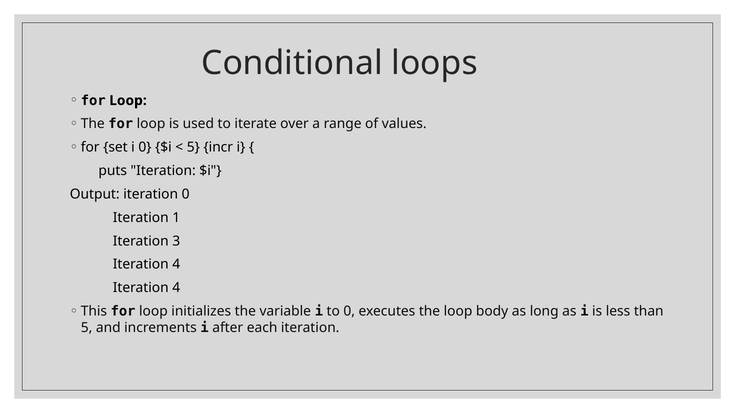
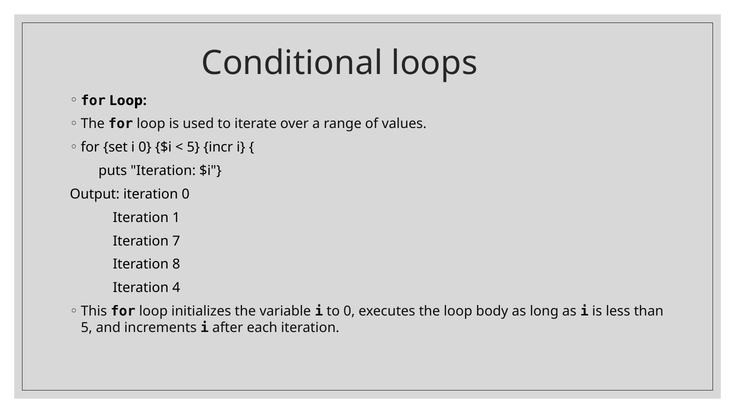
3: 3 -> 7
4 at (176, 265): 4 -> 8
